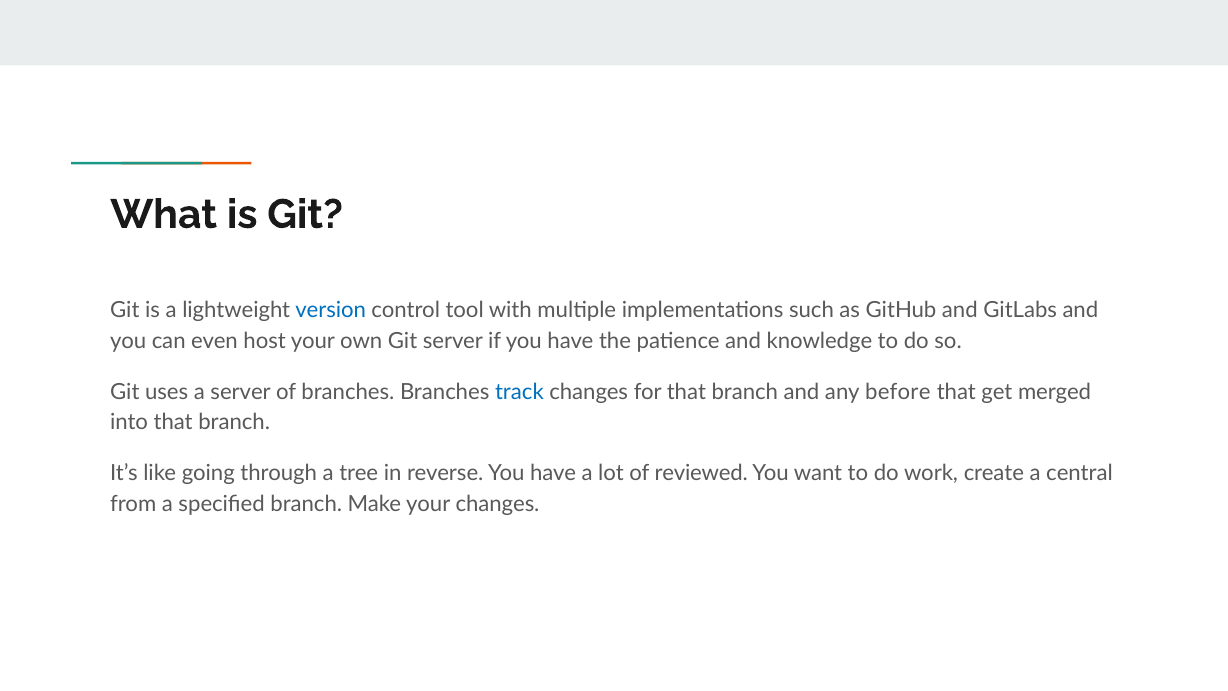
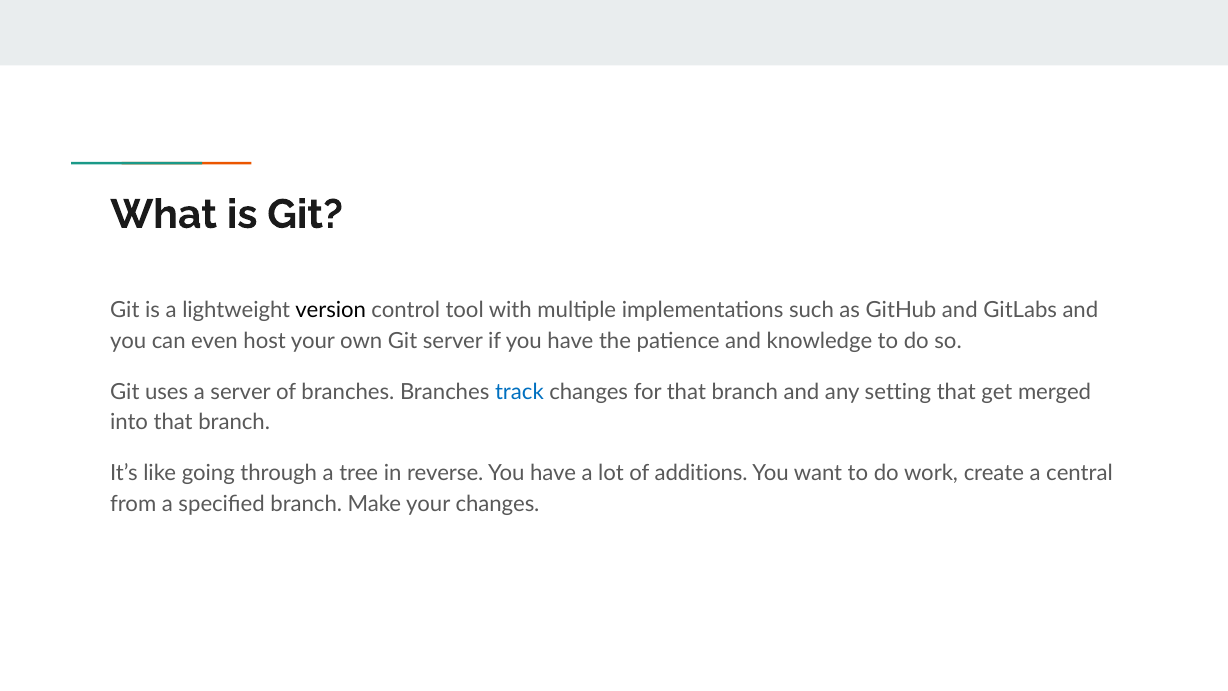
version colour: blue -> black
before: before -> setting
reviewed: reviewed -> additions
